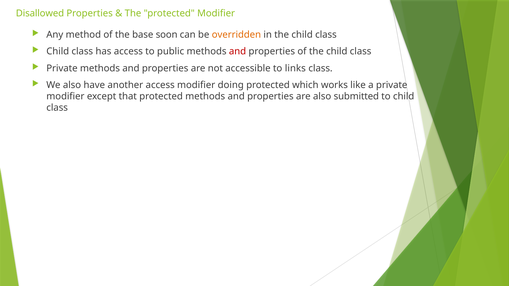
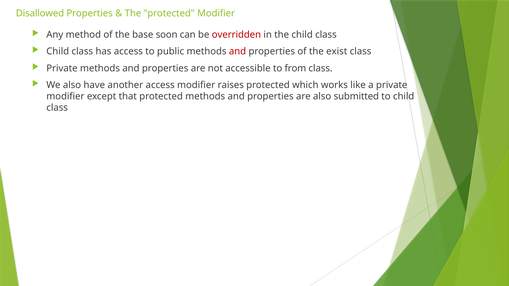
overridden colour: orange -> red
of the child: child -> exist
links: links -> from
doing: doing -> raises
